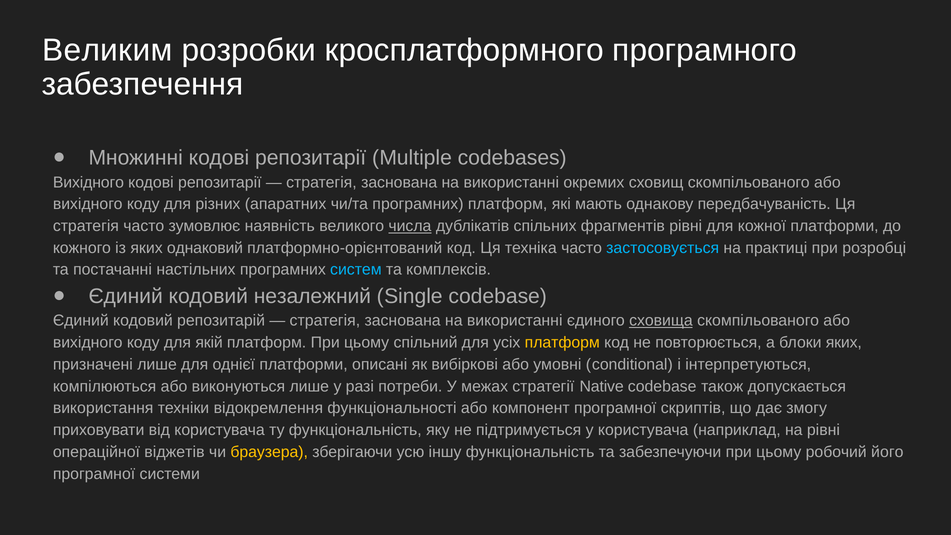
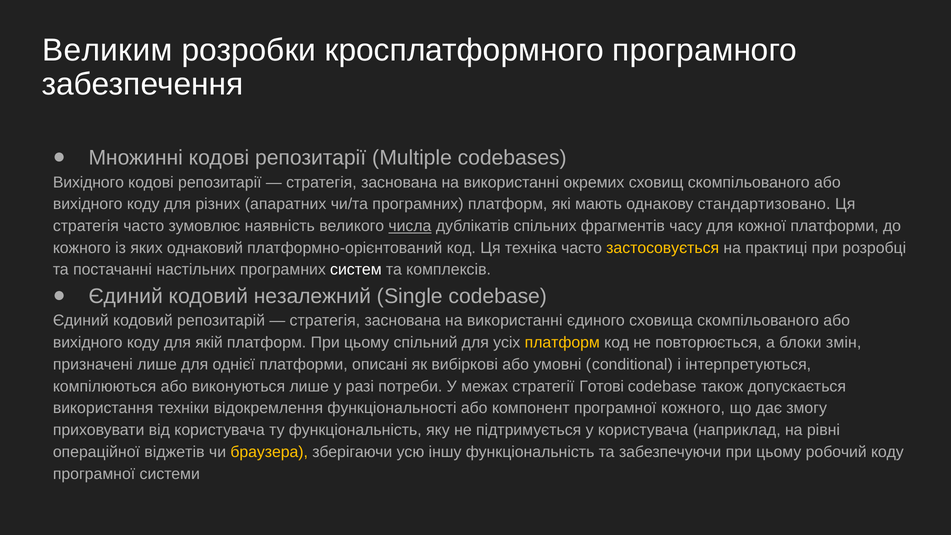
передбачуваність: передбачуваність -> стандартизовано
фрагментів рівні: рівні -> часу
застосовується colour: light blue -> yellow
систем colour: light blue -> white
сховища underline: present -> none
блоки яких: яких -> змін
Native: Native -> Готові
програмної скриптів: скриптів -> кожного
робочий його: його -> коду
